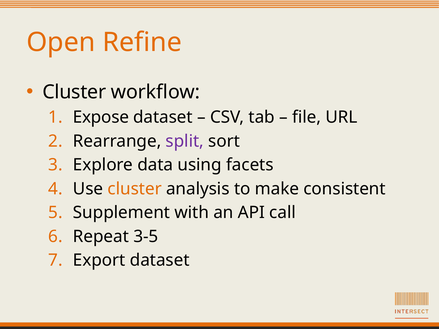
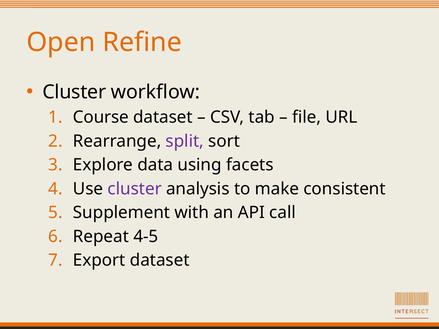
Expose: Expose -> Course
cluster at (135, 189) colour: orange -> purple
3-5: 3-5 -> 4-5
